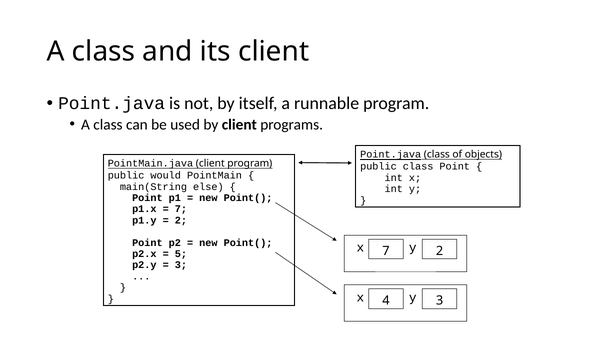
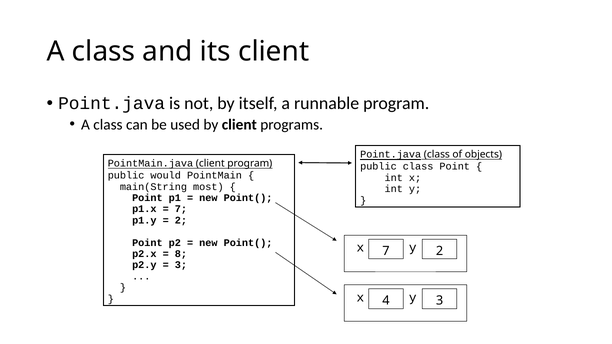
else: else -> most
5: 5 -> 8
